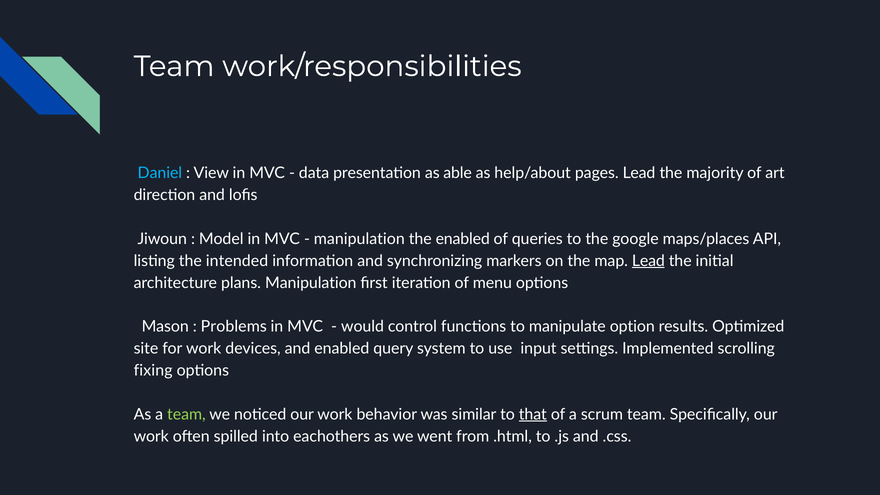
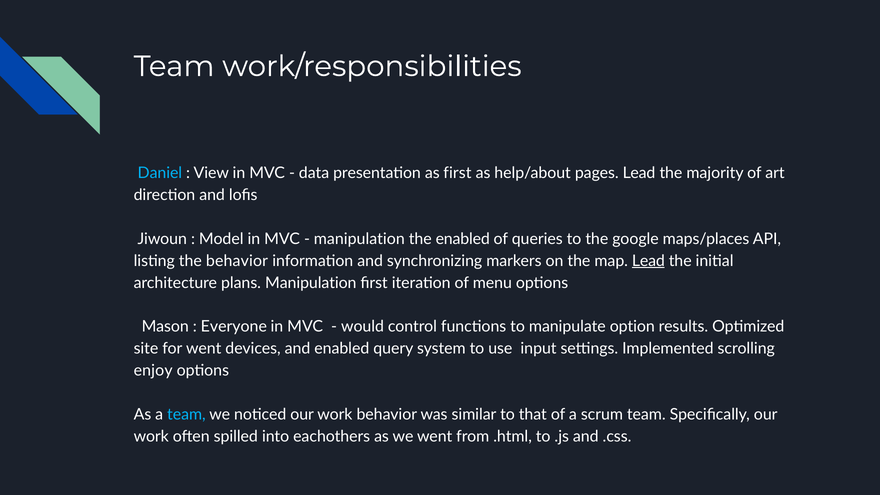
as able: able -> first
the intended: intended -> behavior
Problems: Problems -> Everyone
for work: work -> went
fixing: fixing -> enjoy
team at (186, 414) colour: light green -> light blue
that underline: present -> none
